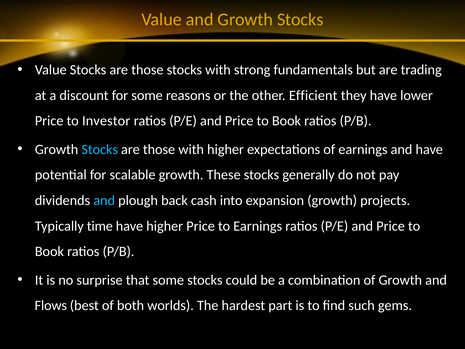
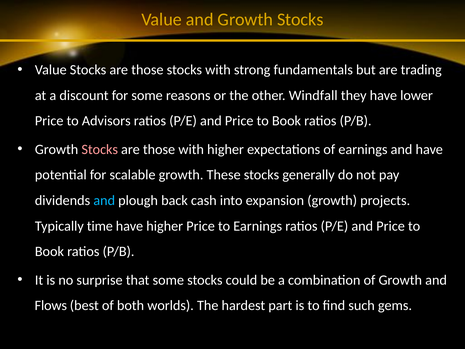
Efficient: Efficient -> Windfall
Investor: Investor -> Advisors
Stocks at (100, 149) colour: light blue -> pink
